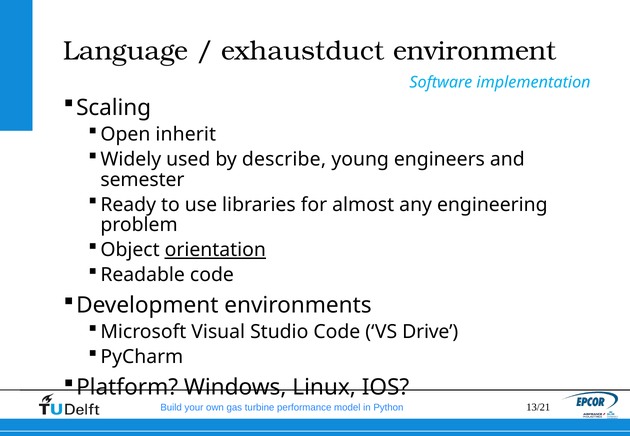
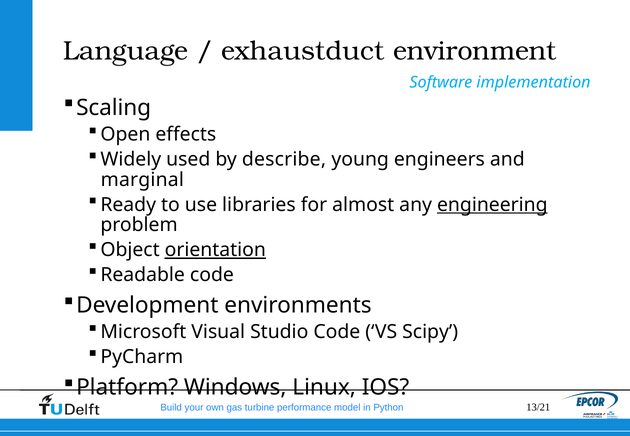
inherit: inherit -> effects
semester: semester -> marginal
engineering underline: none -> present
Drive: Drive -> Scipy
